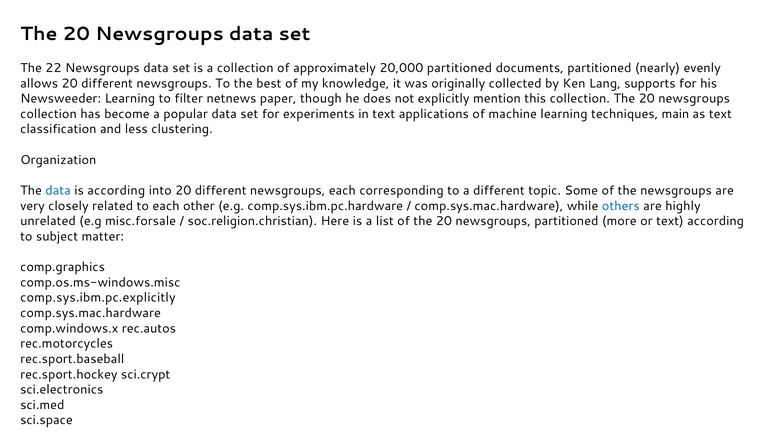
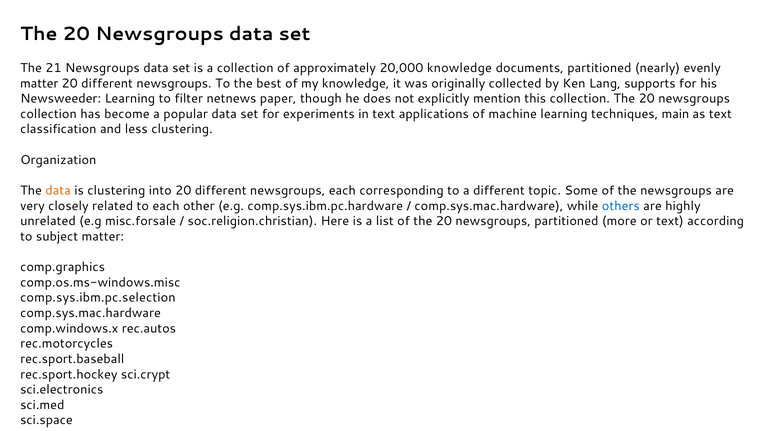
22: 22 -> 21
20,000 partitioned: partitioned -> knowledge
allows at (39, 83): allows -> matter
data at (58, 191) colour: blue -> orange
is according: according -> clustering
comp.sys.ibm.pc.explicitly: comp.sys.ibm.pc.explicitly -> comp.sys.ibm.pc.selection
